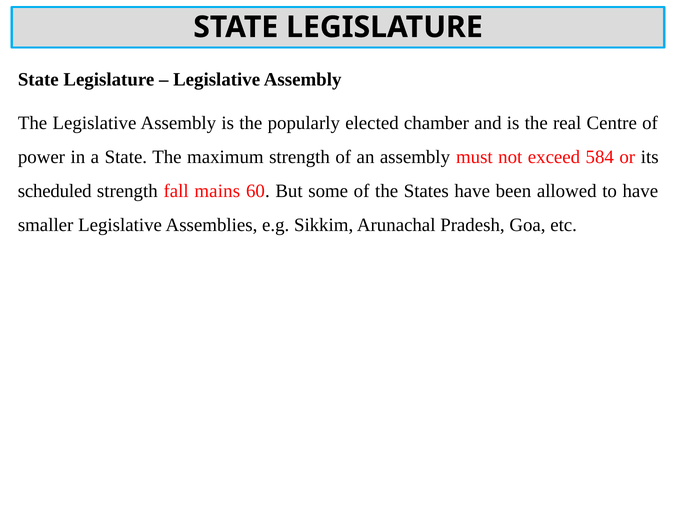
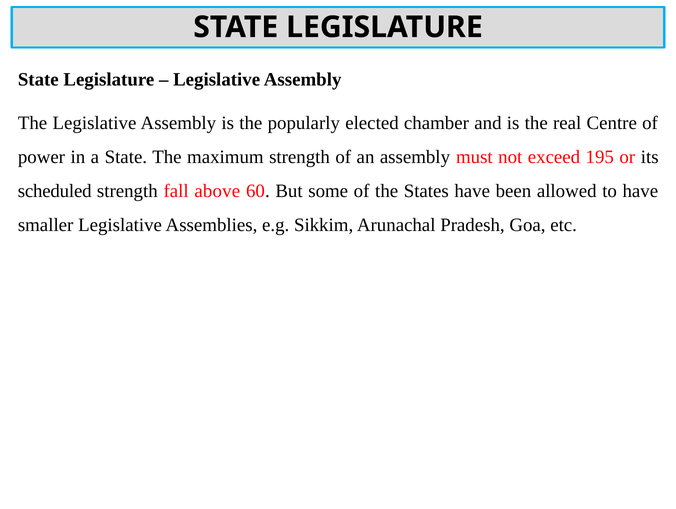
584: 584 -> 195
mains: mains -> above
